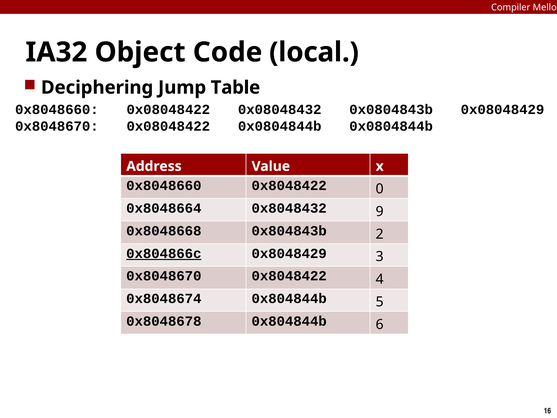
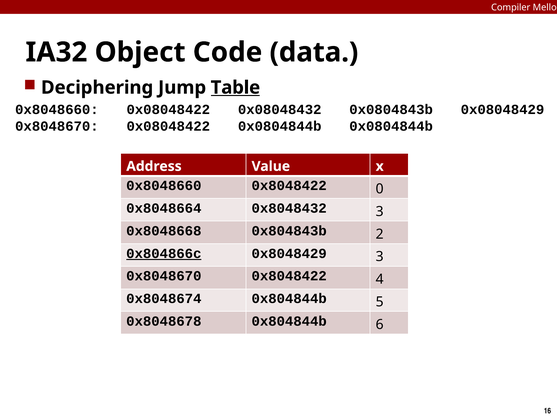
local: local -> data
Table underline: none -> present
0x8048432 9: 9 -> 3
